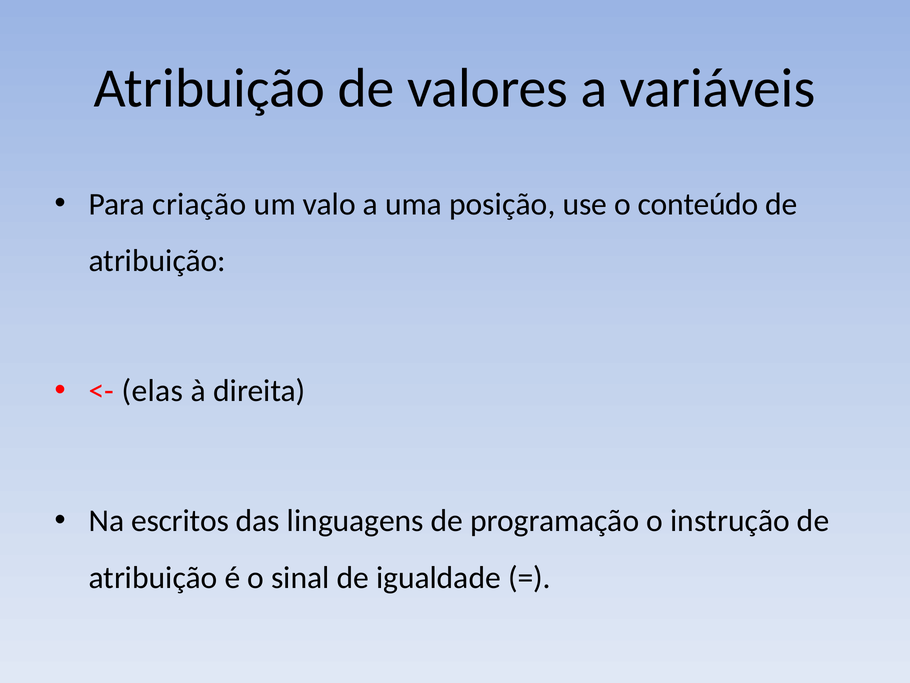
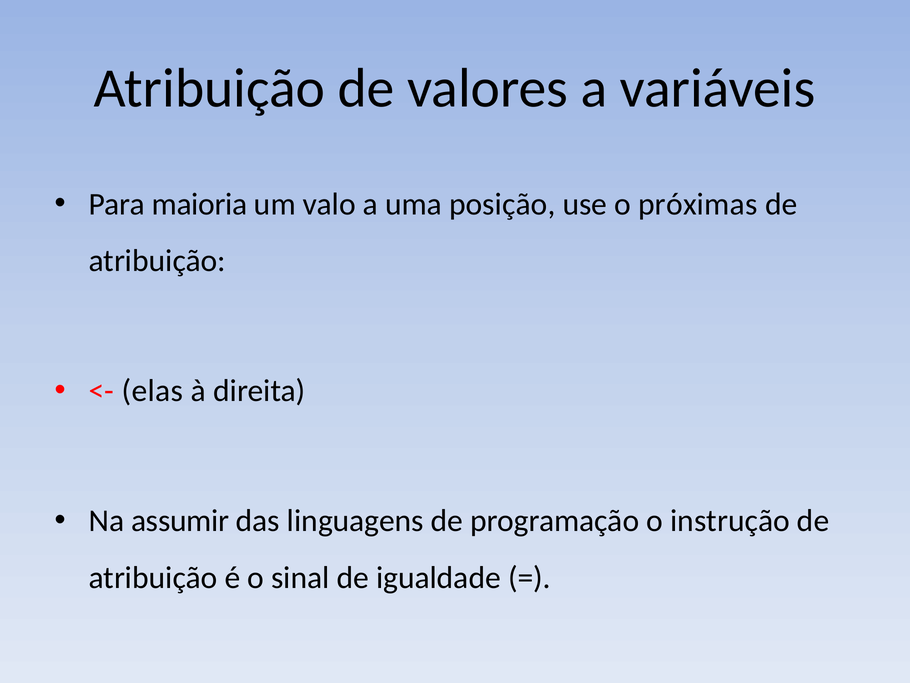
criação: criação -> maioria
conteúdo: conteúdo -> próximas
escritos: escritos -> assumir
